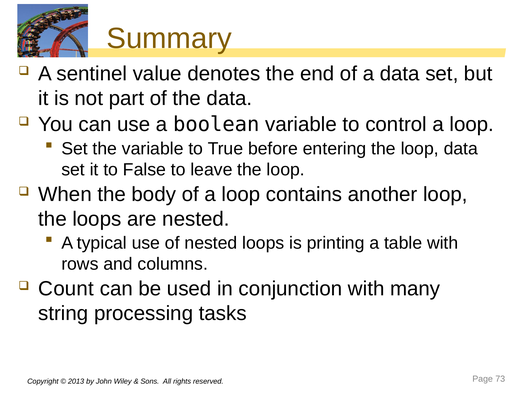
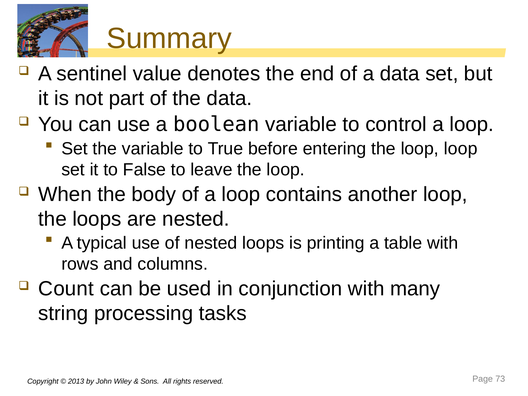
loop data: data -> loop
